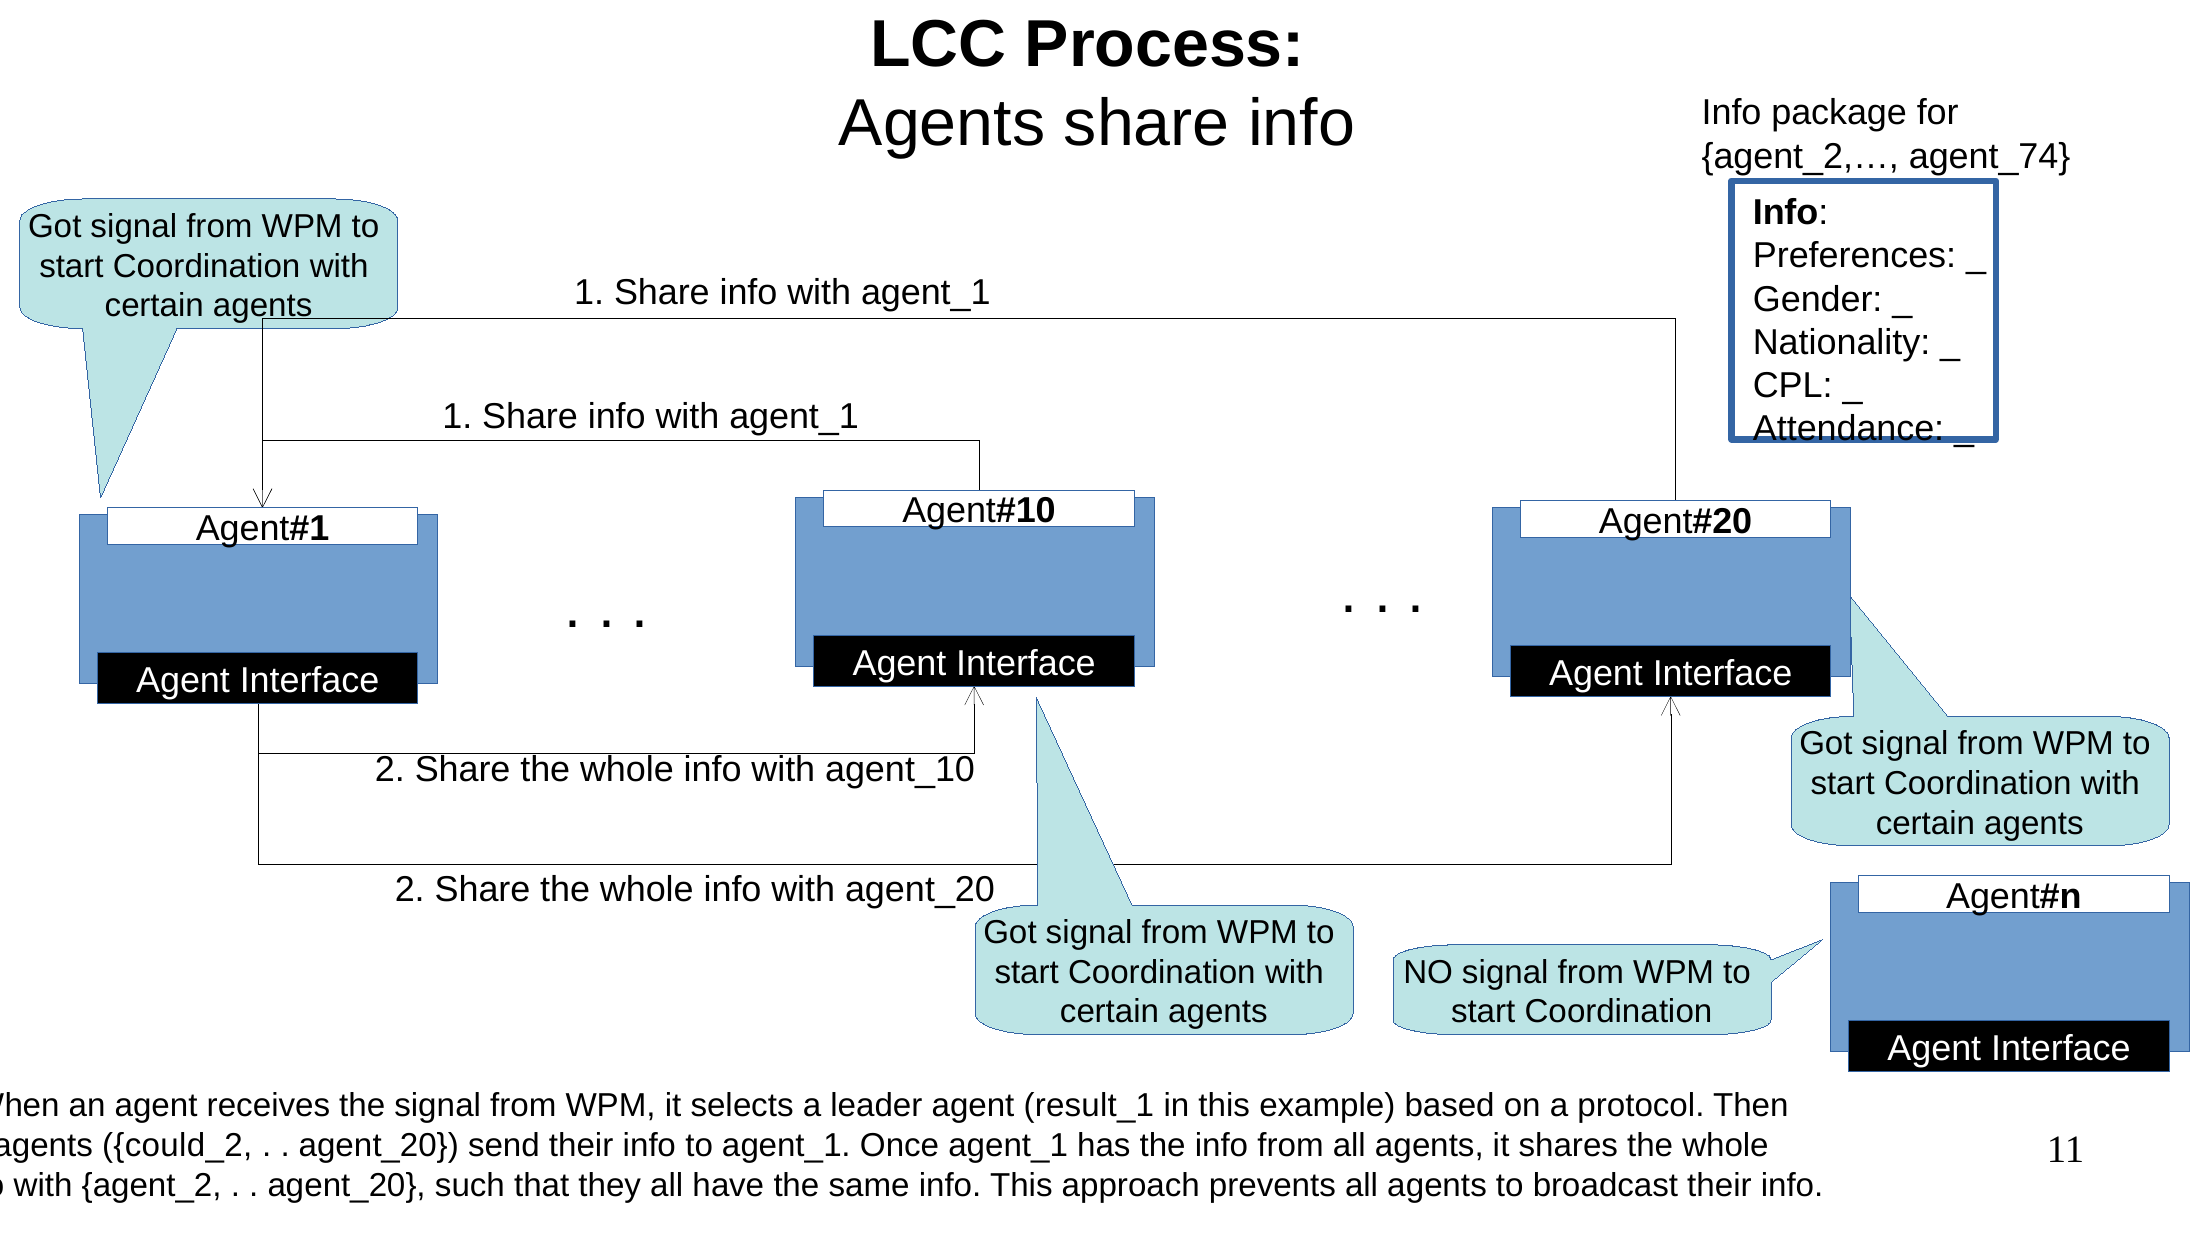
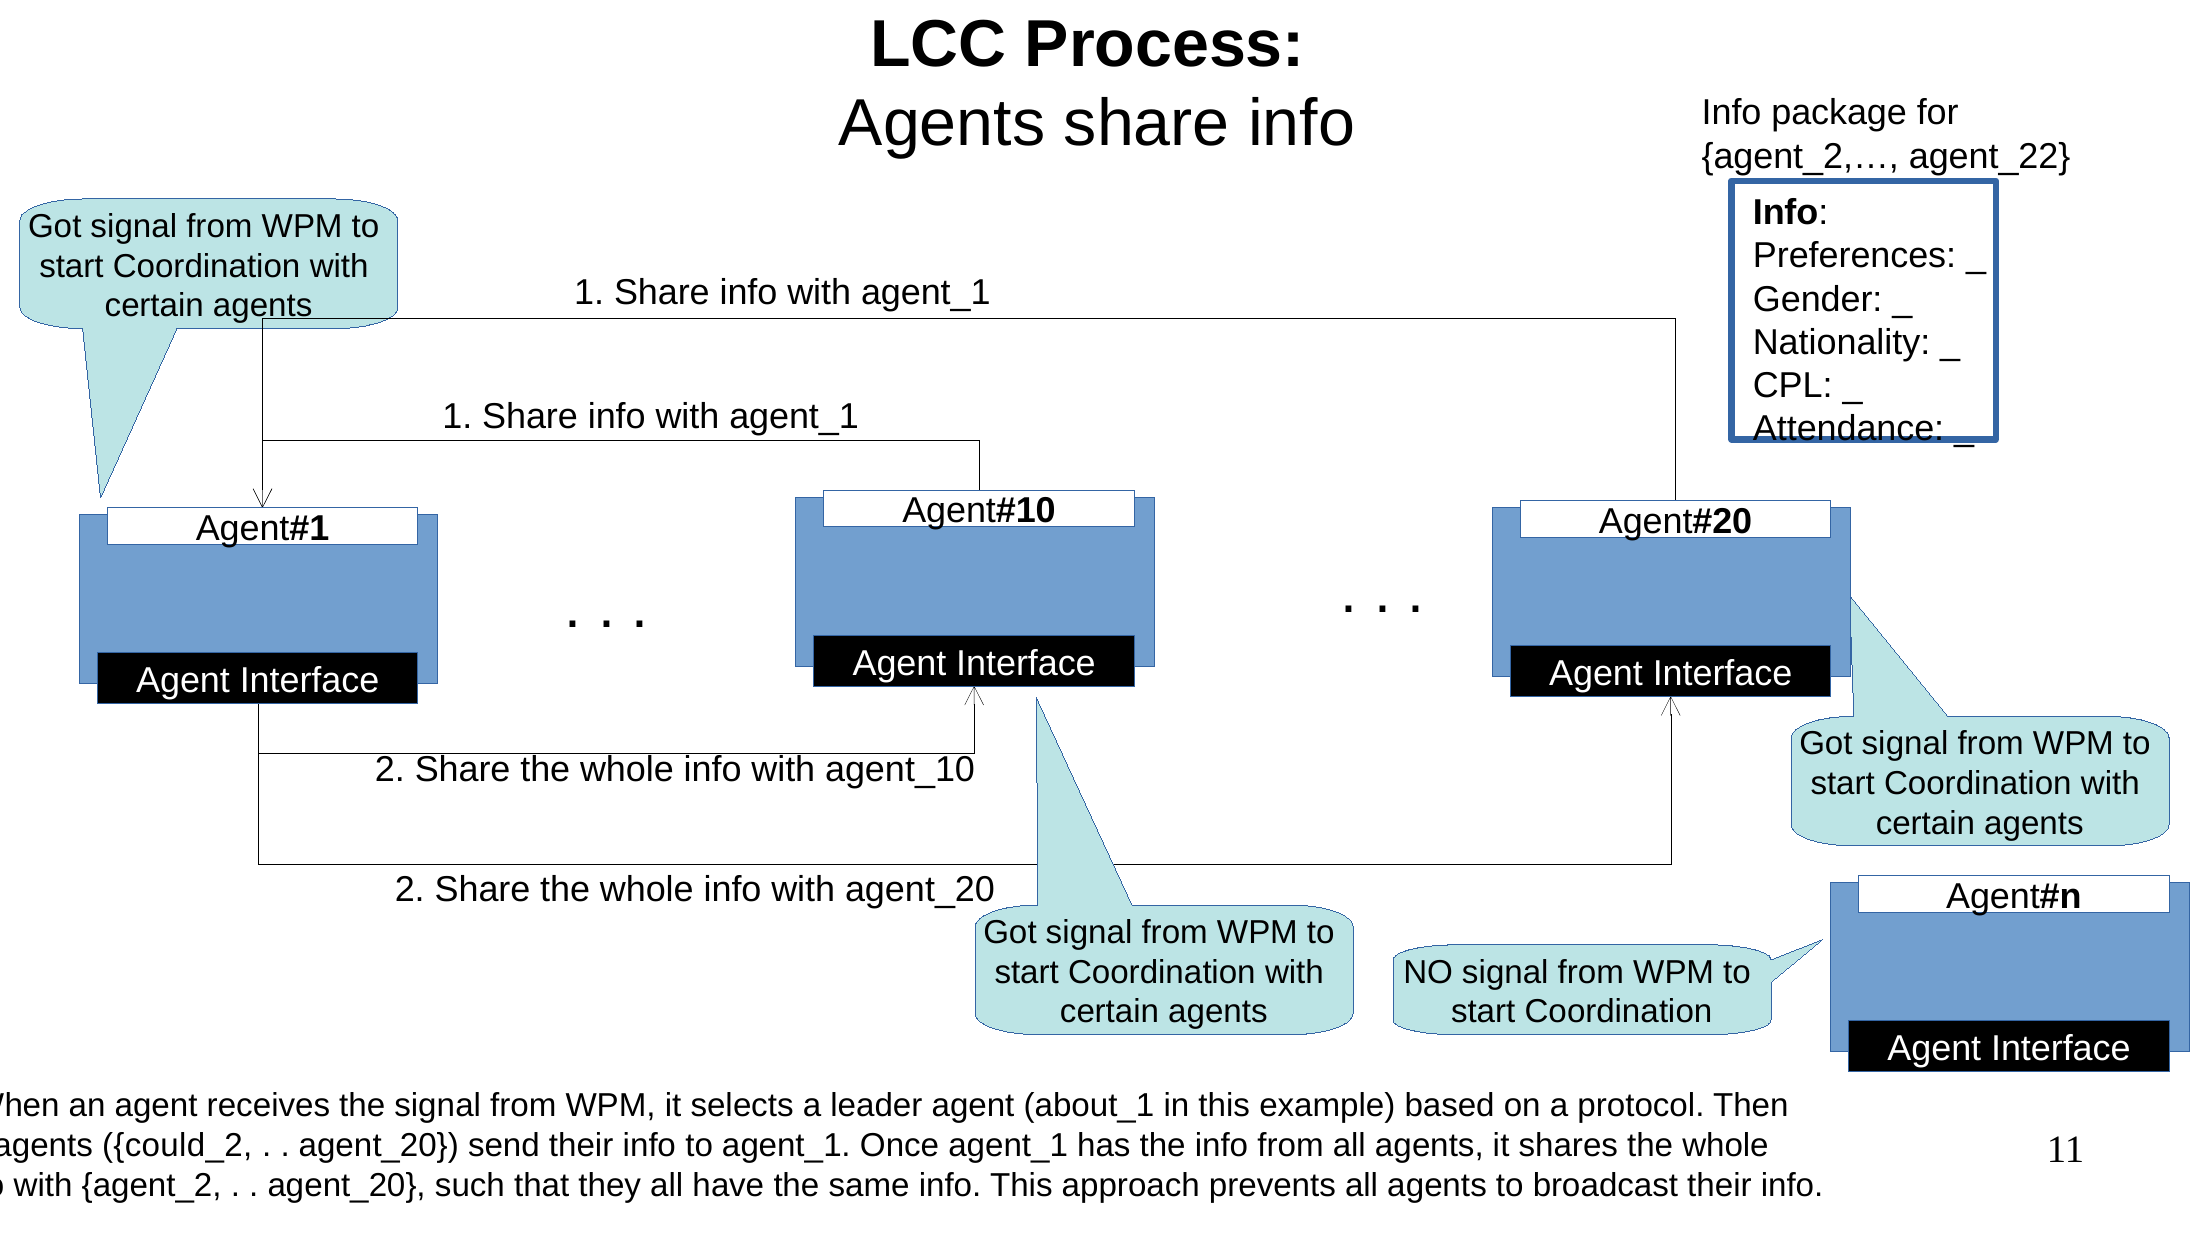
agent_74: agent_74 -> agent_22
result_1: result_1 -> about_1
